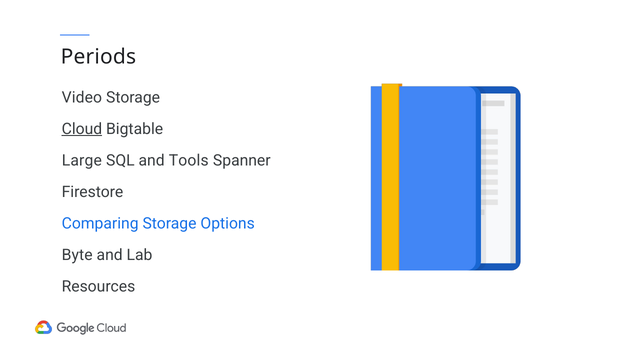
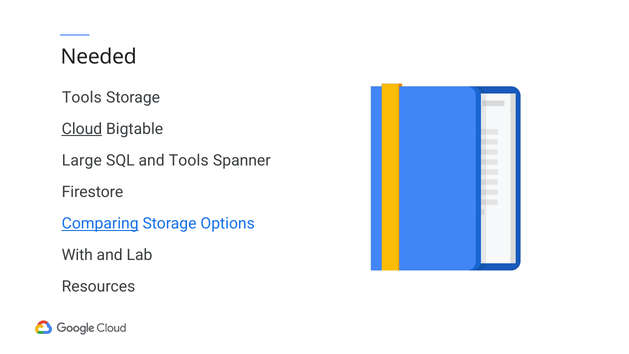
Periods: Periods -> Needed
Video at (82, 97): Video -> Tools
Comparing underline: none -> present
Byte: Byte -> With
